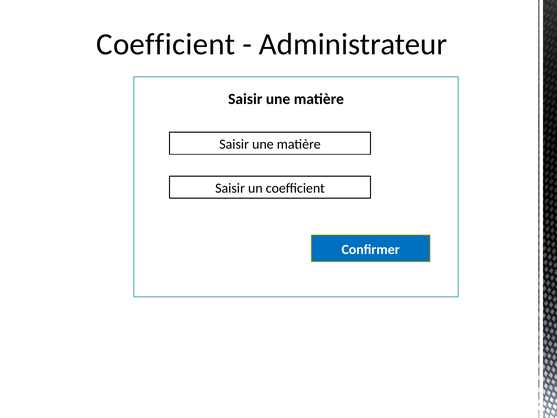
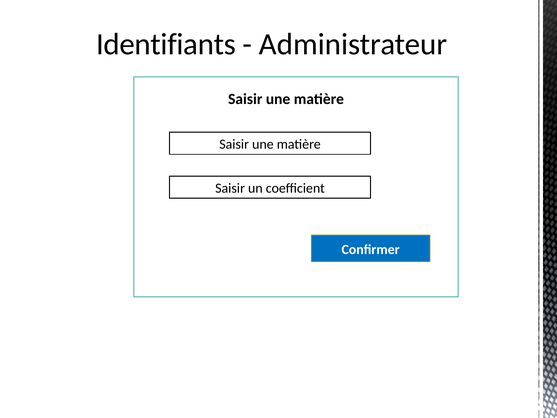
Coefficient at (166, 44): Coefficient -> Identifiants
